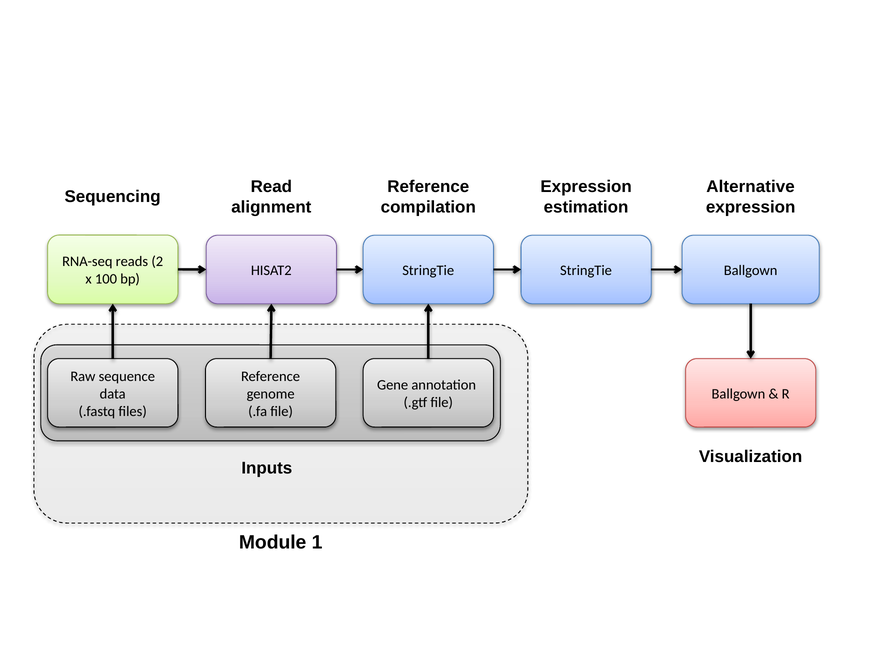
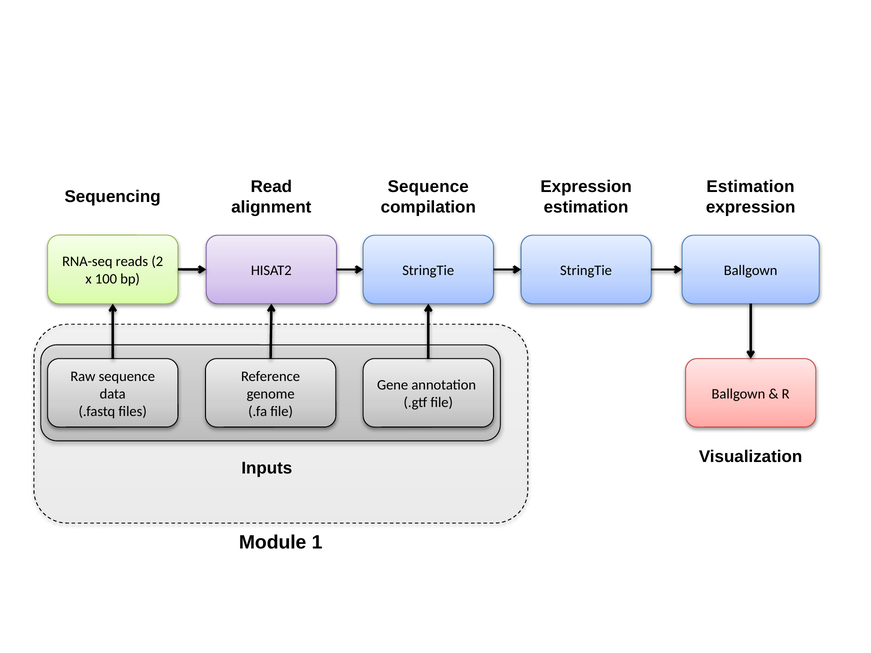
Reference at (428, 187): Reference -> Sequence
Alternative at (751, 187): Alternative -> Estimation
